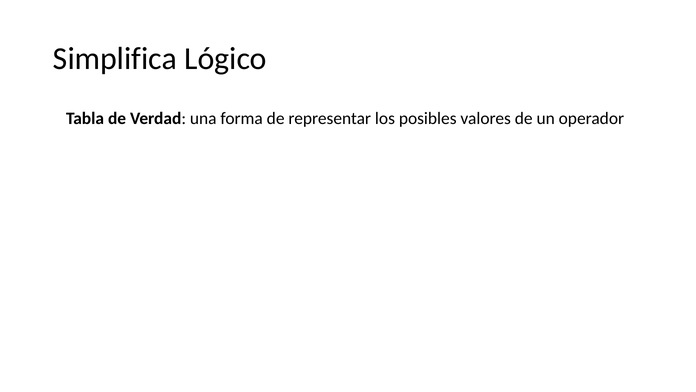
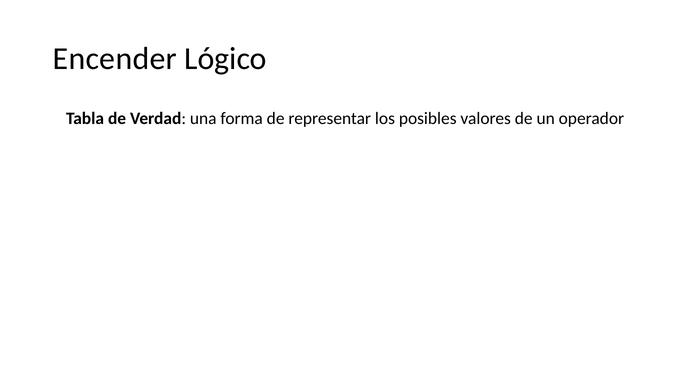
Simplifica: Simplifica -> Encender
